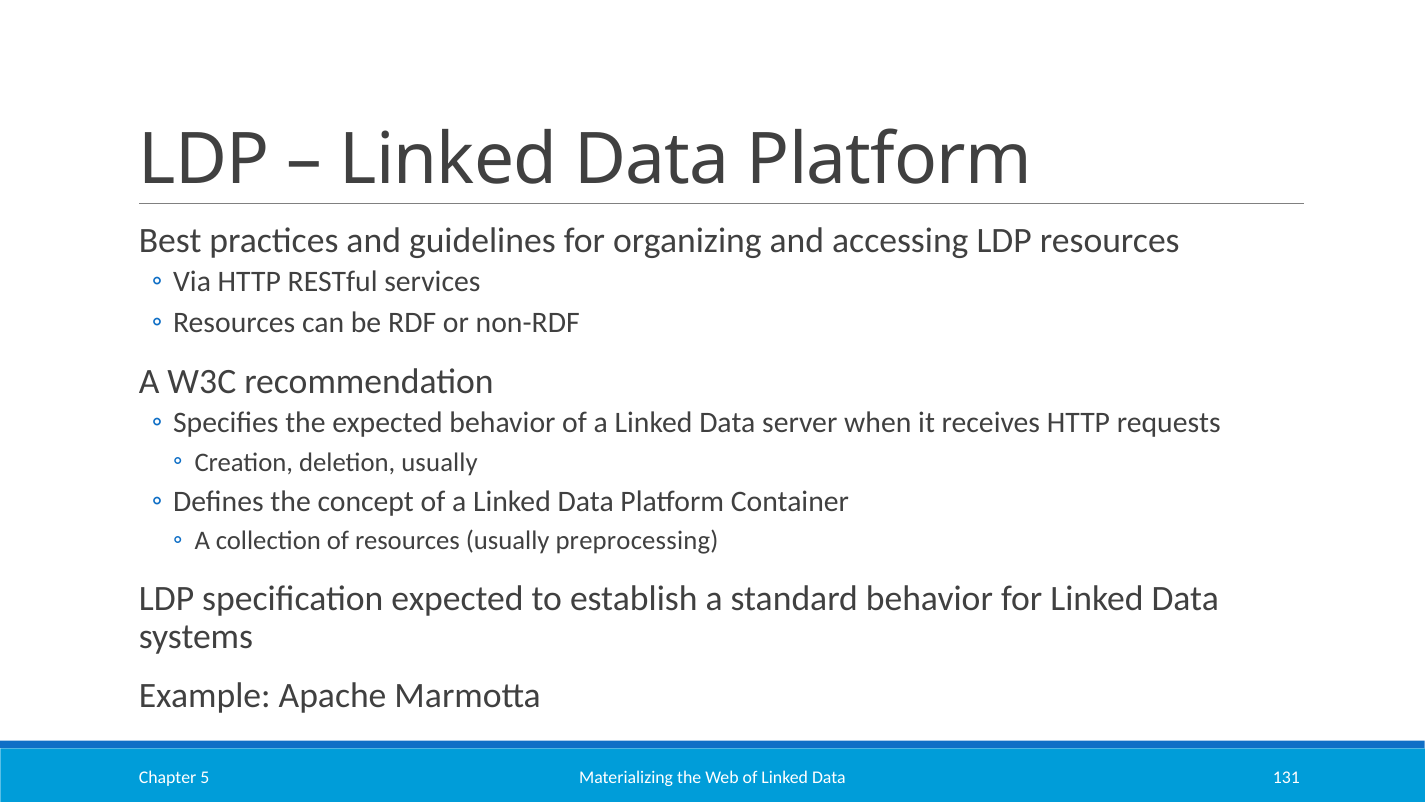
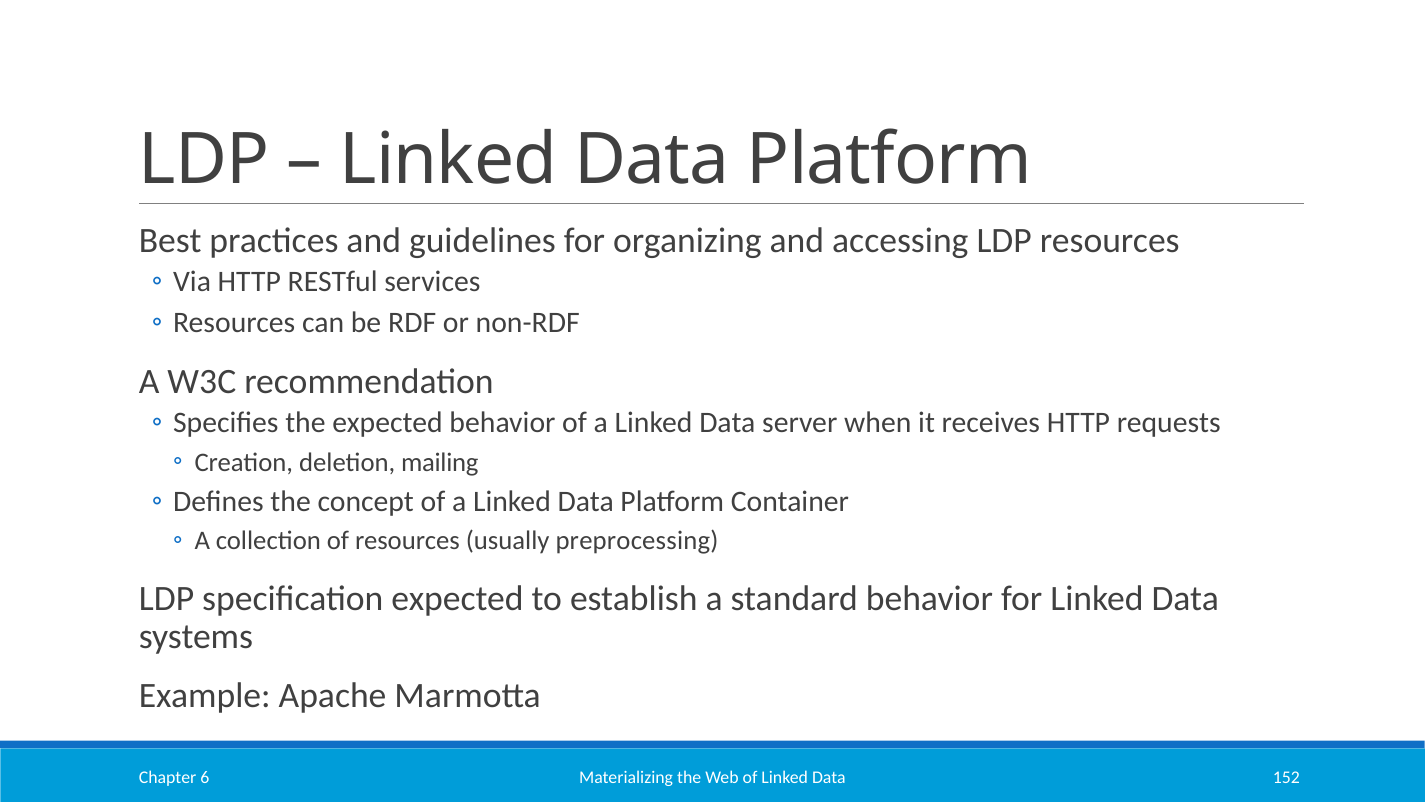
deletion usually: usually -> mailing
131: 131 -> 152
5: 5 -> 6
